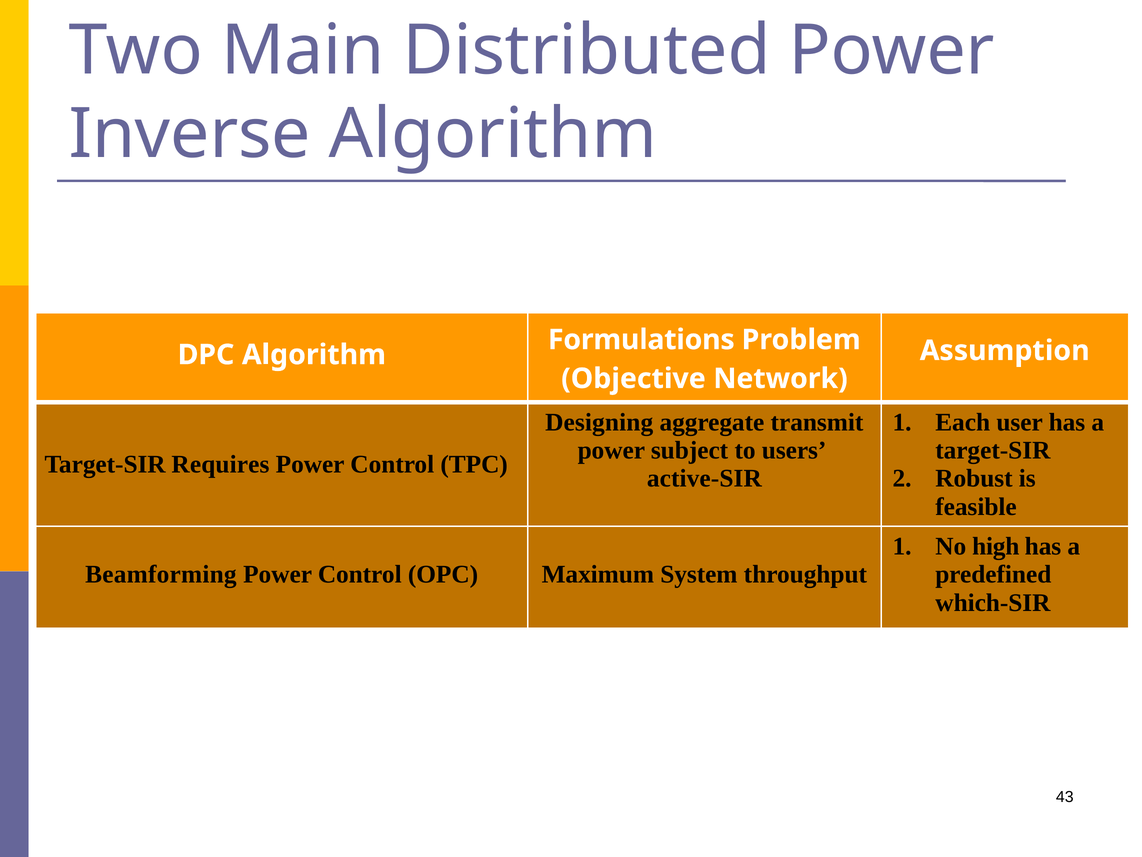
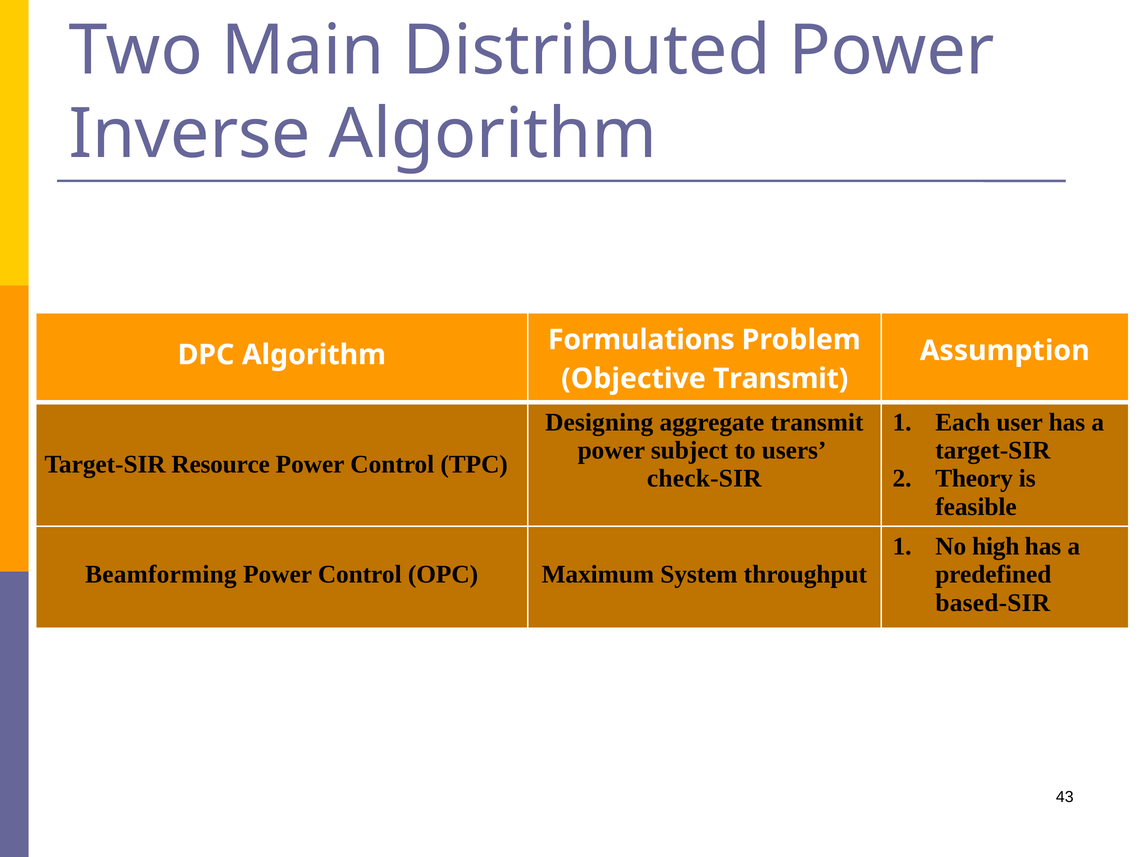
Objective Network: Network -> Transmit
Requires: Requires -> Resource
active-SIR: active-SIR -> check-SIR
Robust: Robust -> Theory
which-SIR: which-SIR -> based-SIR
